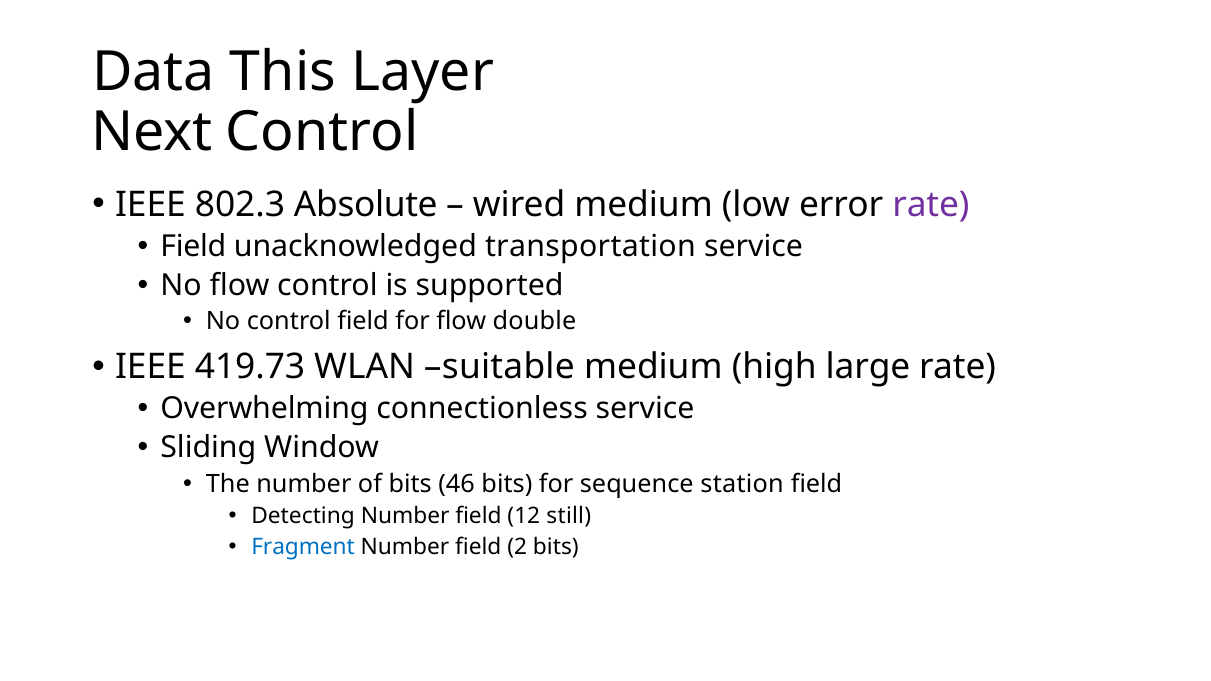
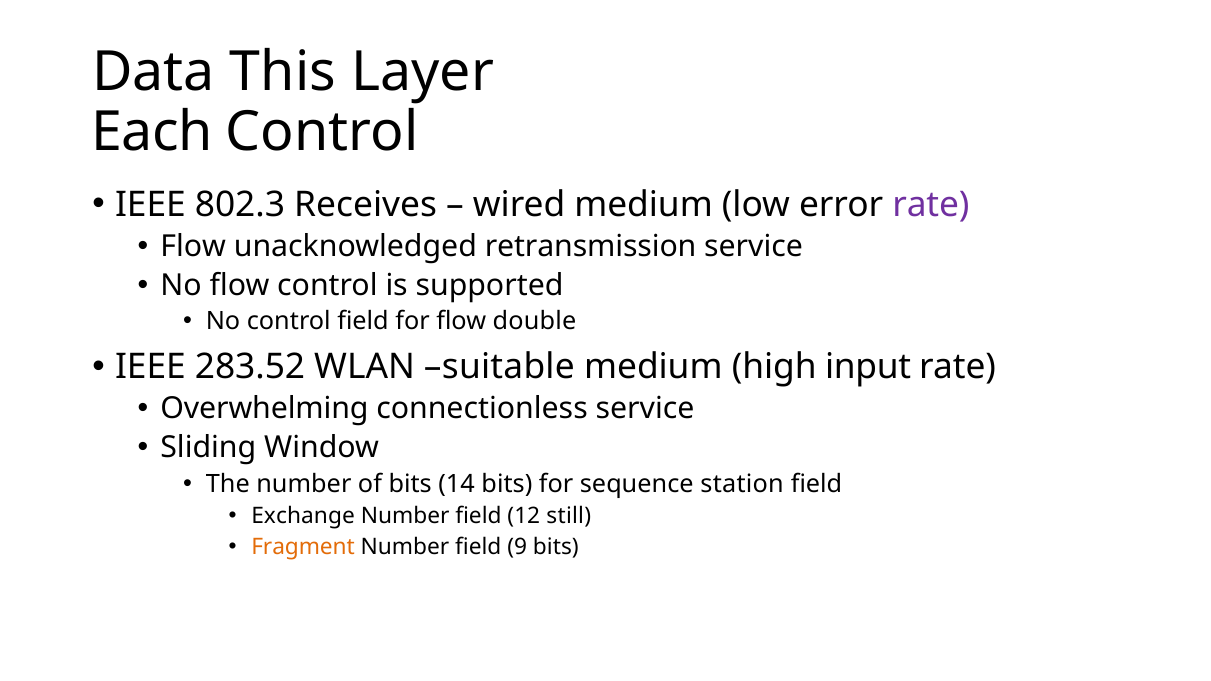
Next: Next -> Each
Absolute: Absolute -> Receives
Field at (193, 246): Field -> Flow
transportation: transportation -> retransmission
419.73: 419.73 -> 283.52
large: large -> input
46: 46 -> 14
Detecting: Detecting -> Exchange
Fragment colour: blue -> orange
2: 2 -> 9
